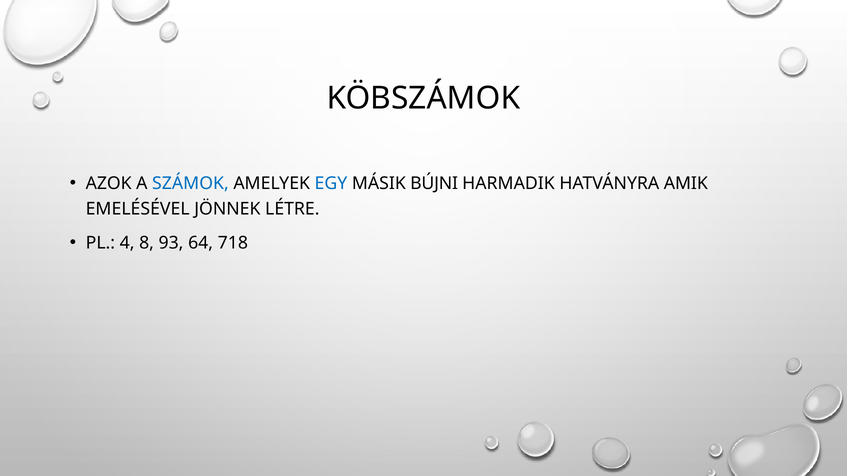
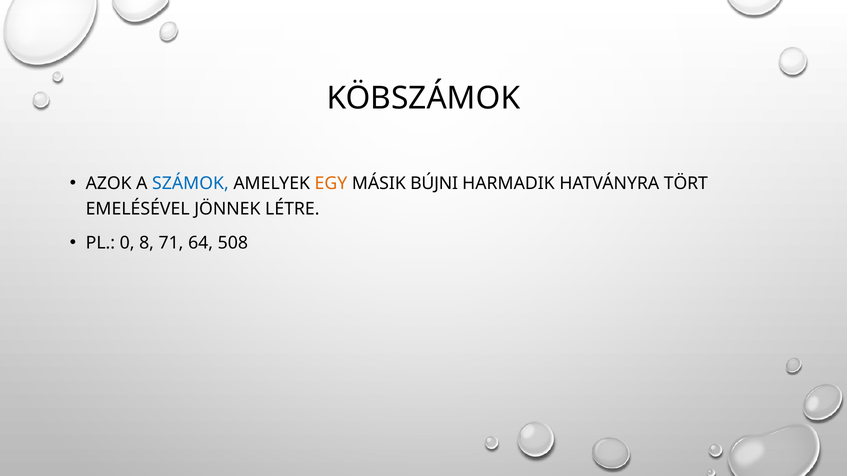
EGY colour: blue -> orange
AMIK: AMIK -> TÖRT
4: 4 -> 0
93: 93 -> 71
718: 718 -> 508
